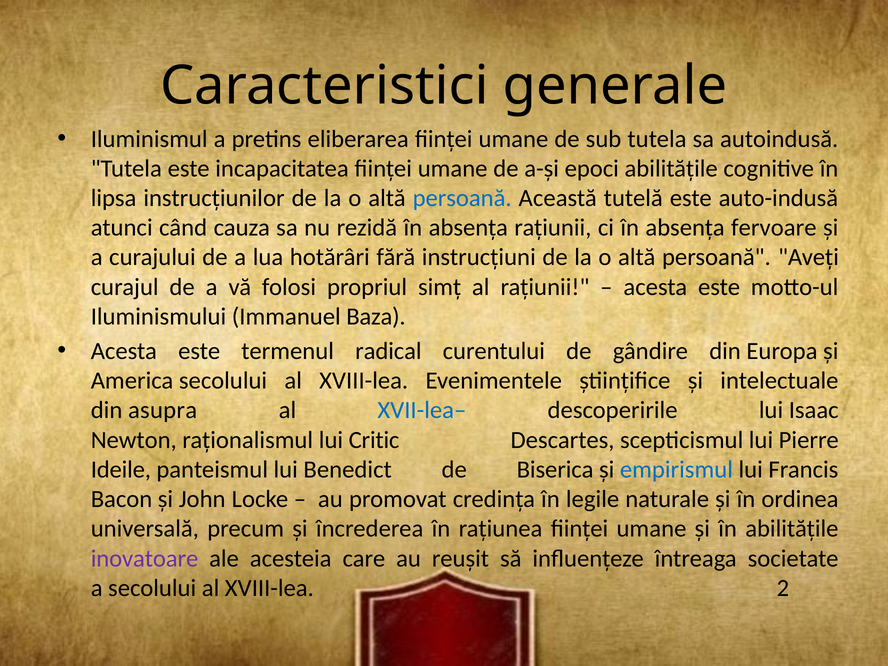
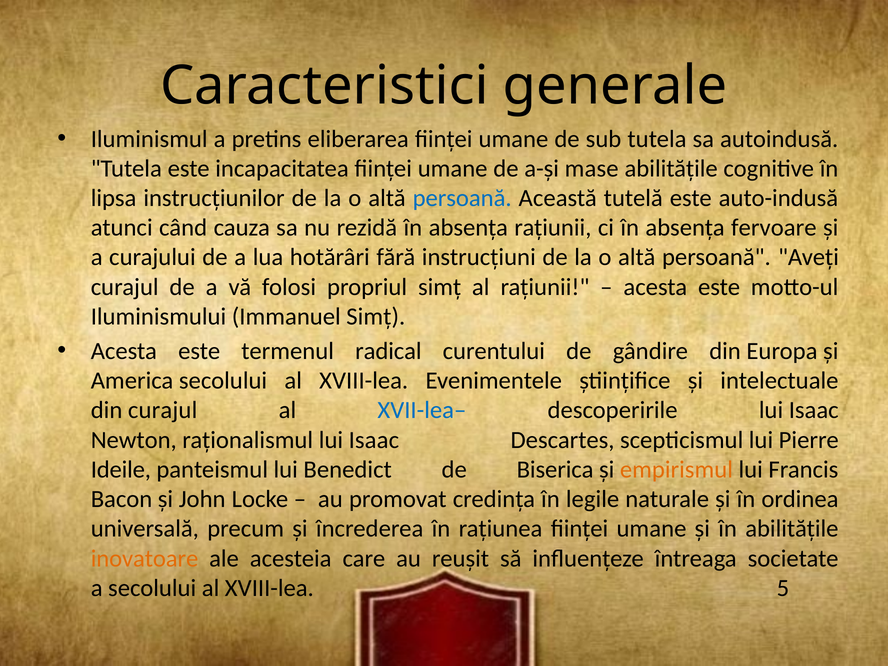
epoci: epoci -> mase
Immanuel Baza: Baza -> Simț
din asupra: asupra -> curajul
raționalismul lui Critic: Critic -> Isaac
empirismul colour: blue -> orange
inovatoare colour: purple -> orange
2: 2 -> 5
